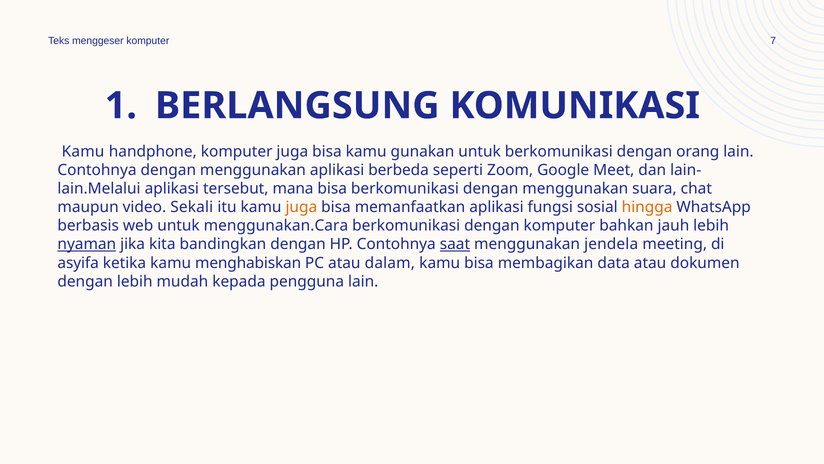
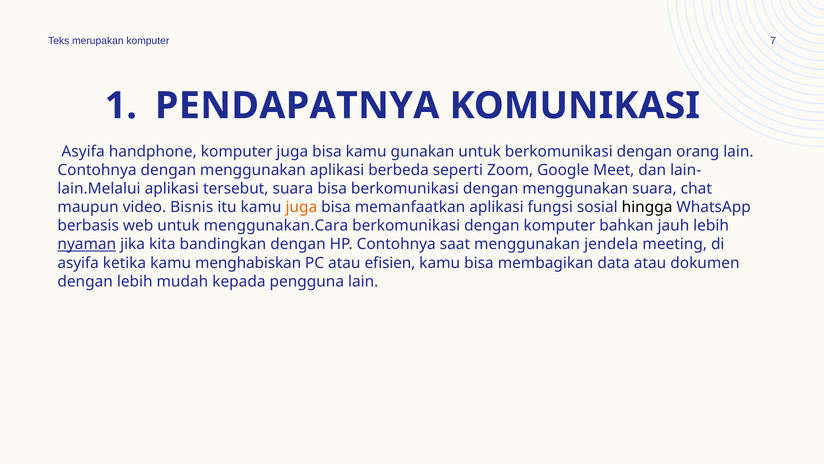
menggeser: menggeser -> merupakan
BERLANGSUNG: BERLANGSUNG -> PENDAPATNYA
Kamu at (83, 151): Kamu -> Asyifa
tersebut mana: mana -> suara
Sekali: Sekali -> Bisnis
hingga colour: orange -> black
saat underline: present -> none
dalam: dalam -> efisien
